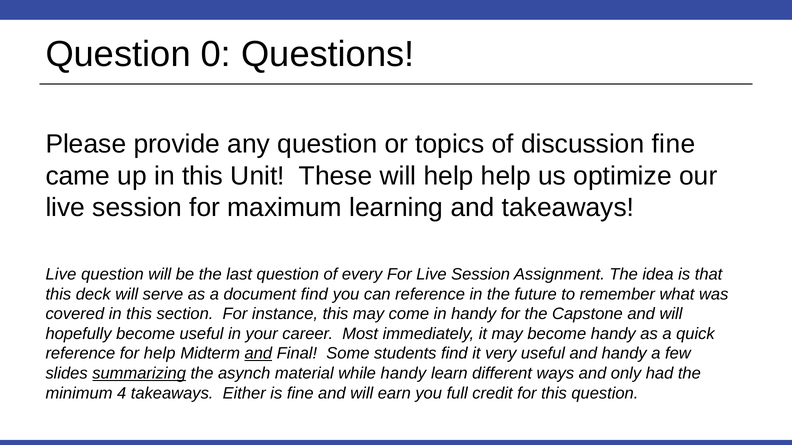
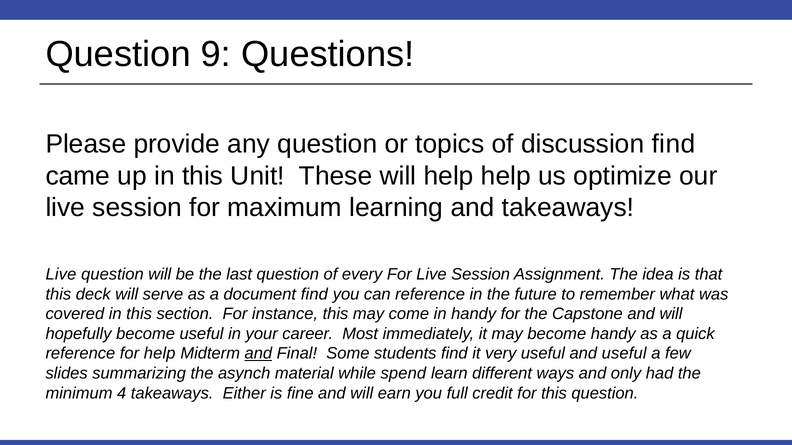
0: 0 -> 9
discussion fine: fine -> find
and handy: handy -> useful
summarizing underline: present -> none
while handy: handy -> spend
